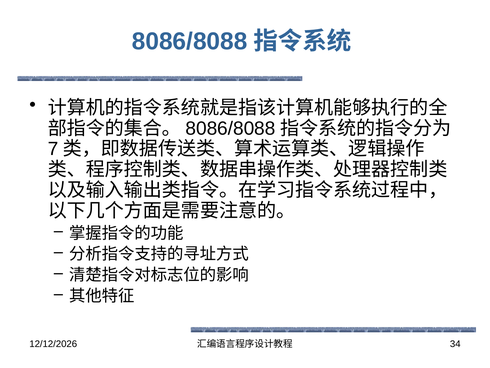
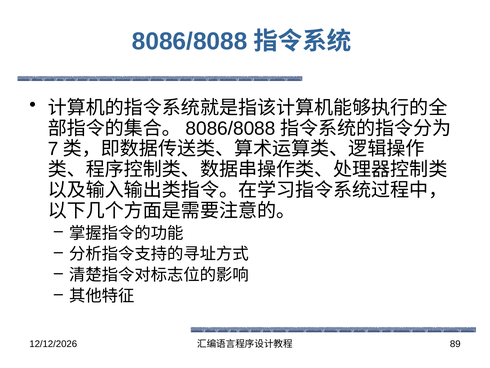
34: 34 -> 89
